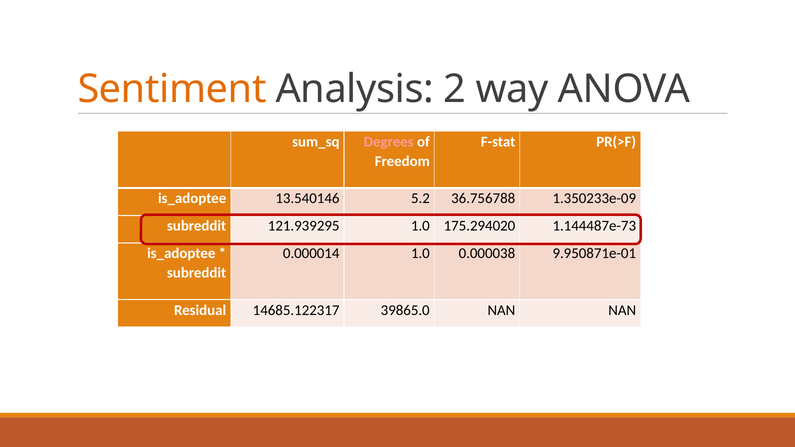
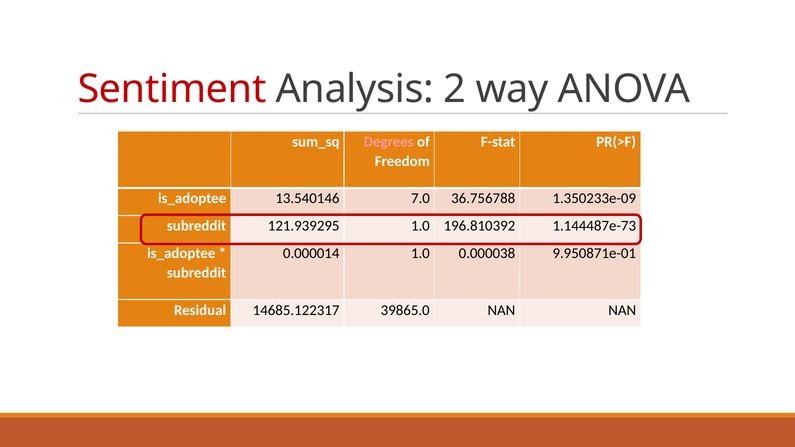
Sentiment colour: orange -> red
5.2: 5.2 -> 7.0
175.294020: 175.294020 -> 196.810392
